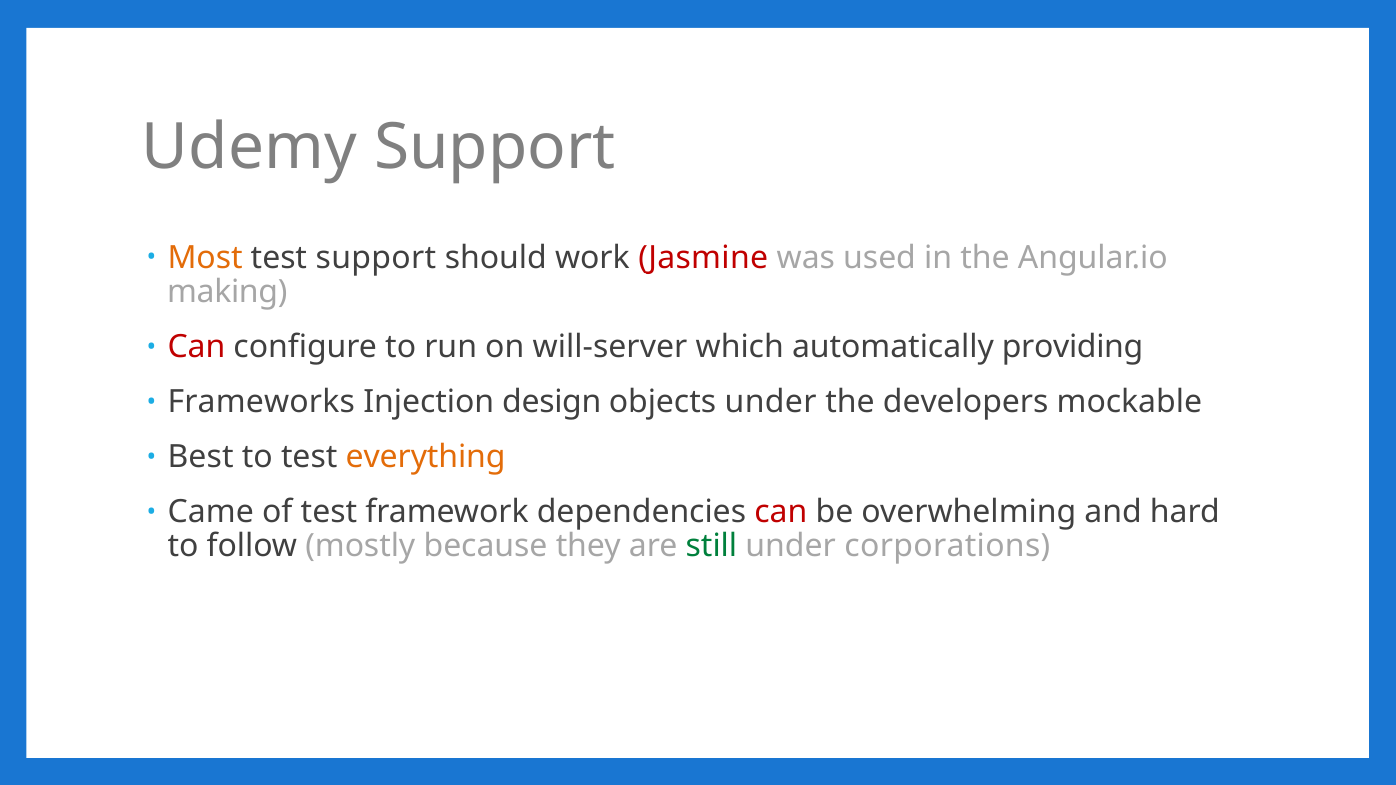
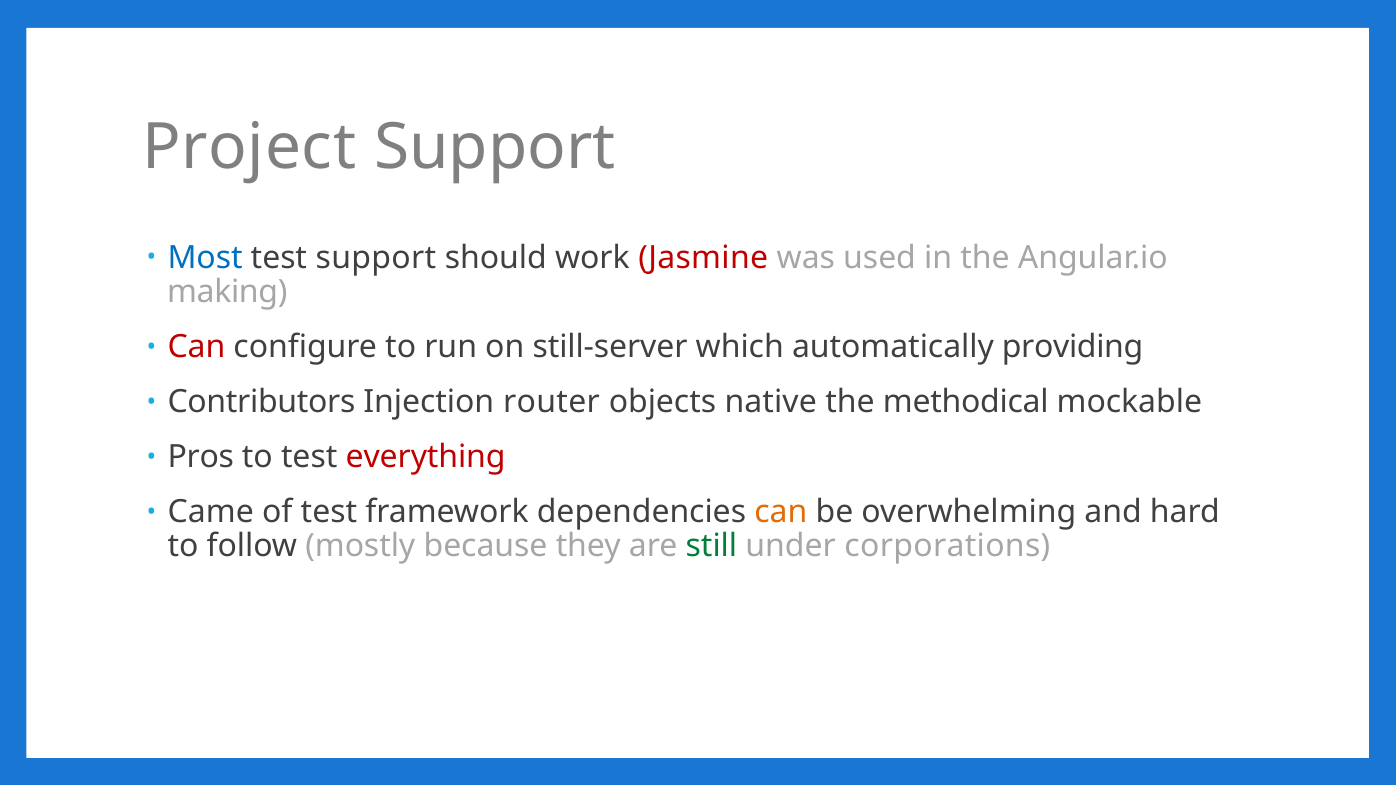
Udemy: Udemy -> Project
Most colour: orange -> blue
will-server: will-server -> still-server
Frameworks: Frameworks -> Contributors
design: design -> router
objects under: under -> native
developers: developers -> methodical
Best: Best -> Pros
everything colour: orange -> red
can at (781, 512) colour: red -> orange
